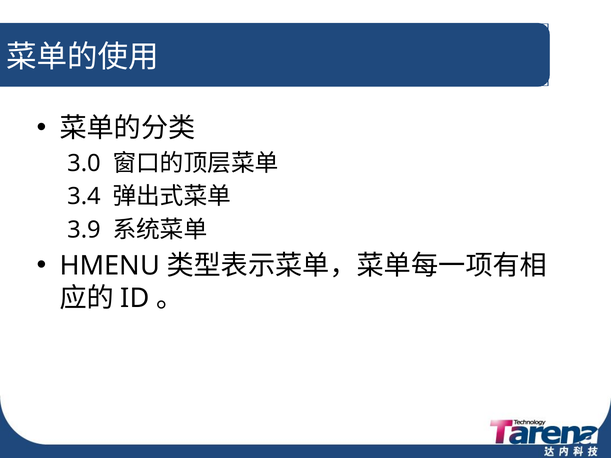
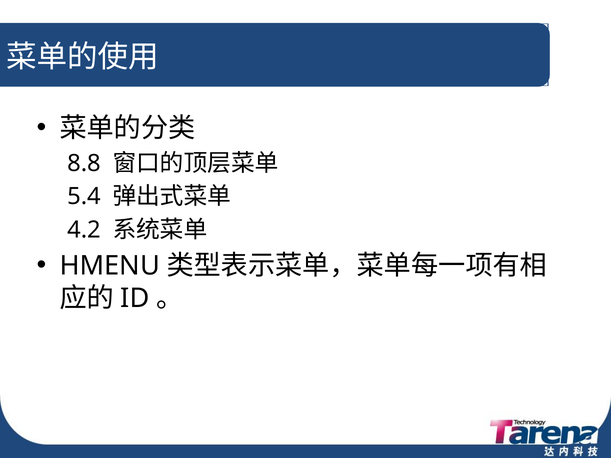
3.0: 3.0 -> 8.8
3.4: 3.4 -> 5.4
3.9: 3.9 -> 4.2
